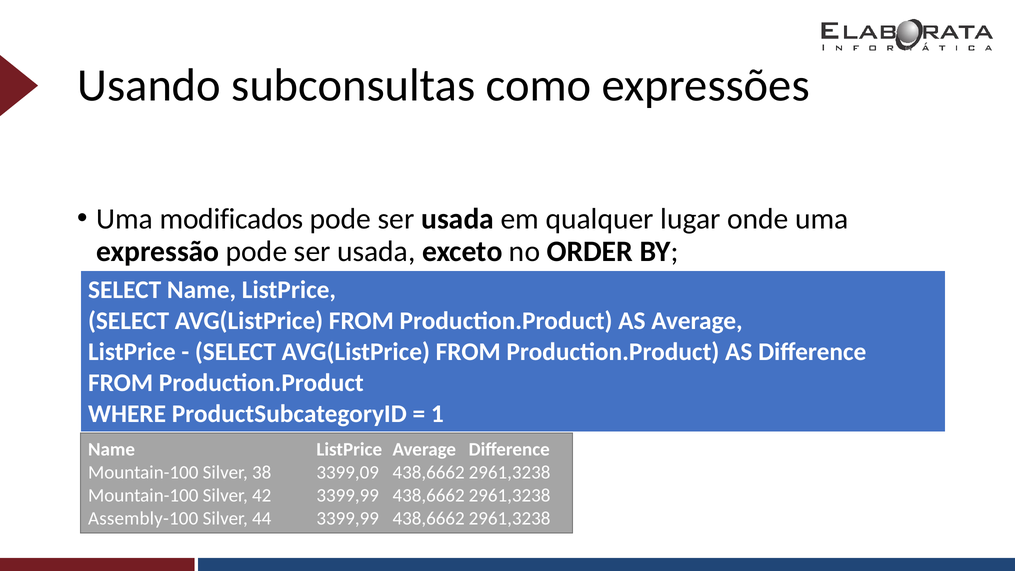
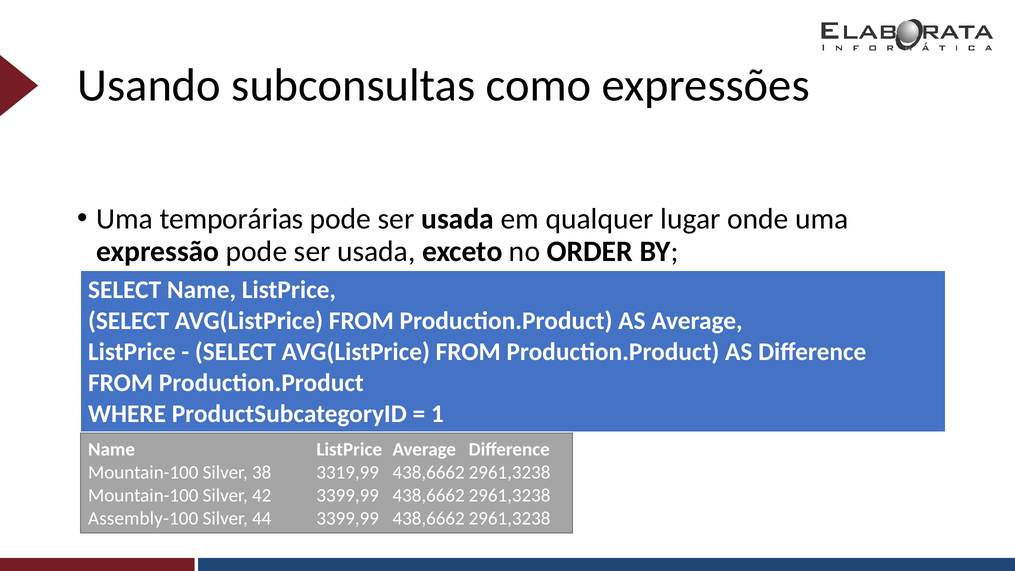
modificados: modificados -> temporárias
3399,09: 3399,09 -> 3319,99
